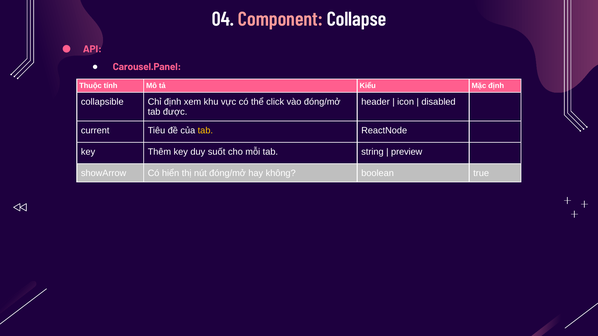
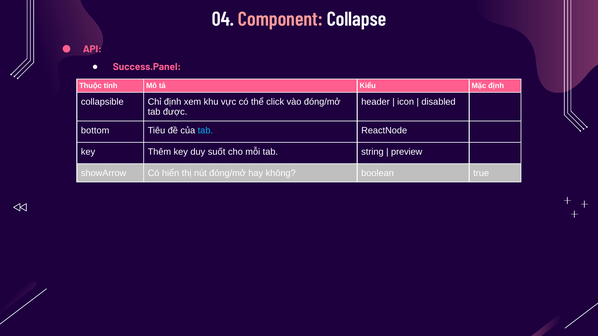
Carousel.Panel: Carousel.Panel -> Success.Panel
current: current -> bottom
tab at (205, 131) colour: yellow -> light blue
